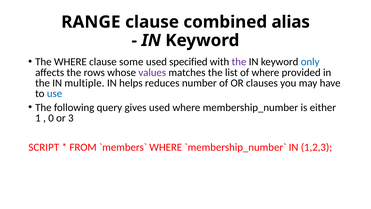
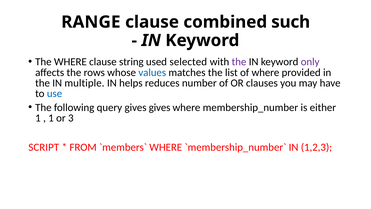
alias: alias -> such
some: some -> string
specified: specified -> selected
only colour: blue -> purple
values colour: purple -> blue
gives used: used -> gives
0 at (51, 118): 0 -> 1
